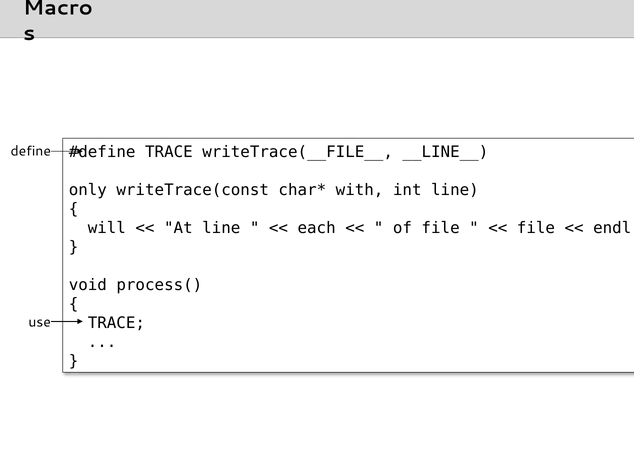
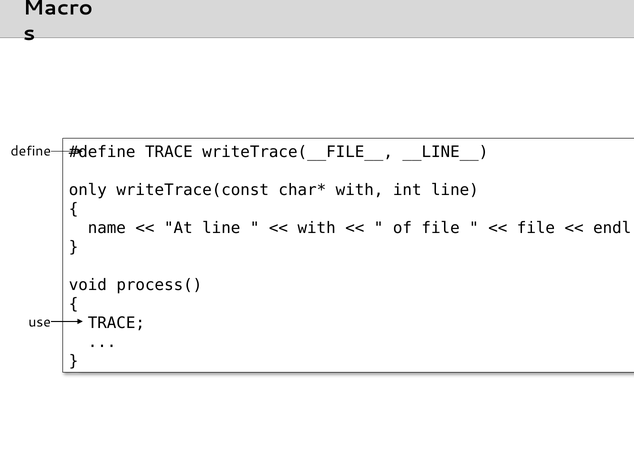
will: will -> name
each at (317, 228): each -> with
